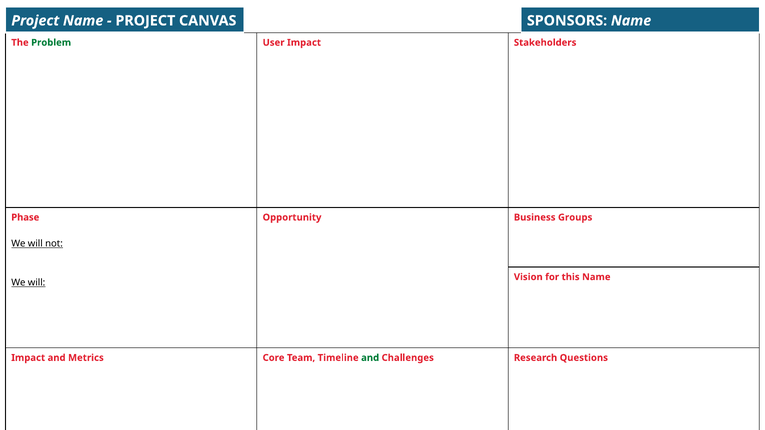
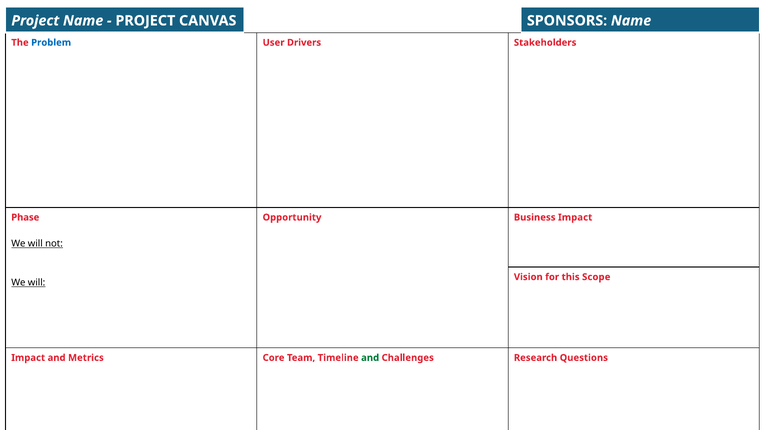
Problem colour: green -> blue
User Impact: Impact -> Drivers
Business Groups: Groups -> Impact
this Name: Name -> Scope
